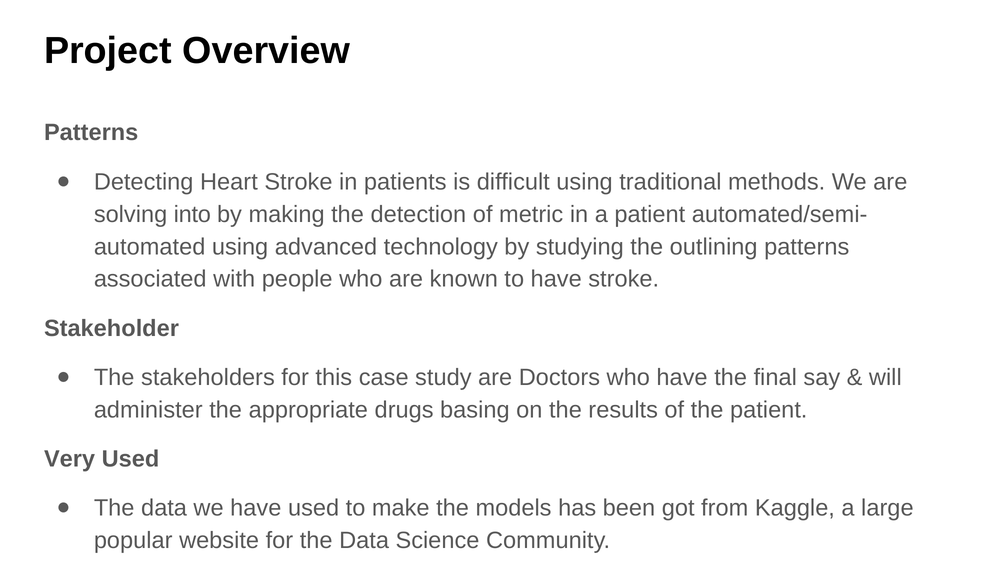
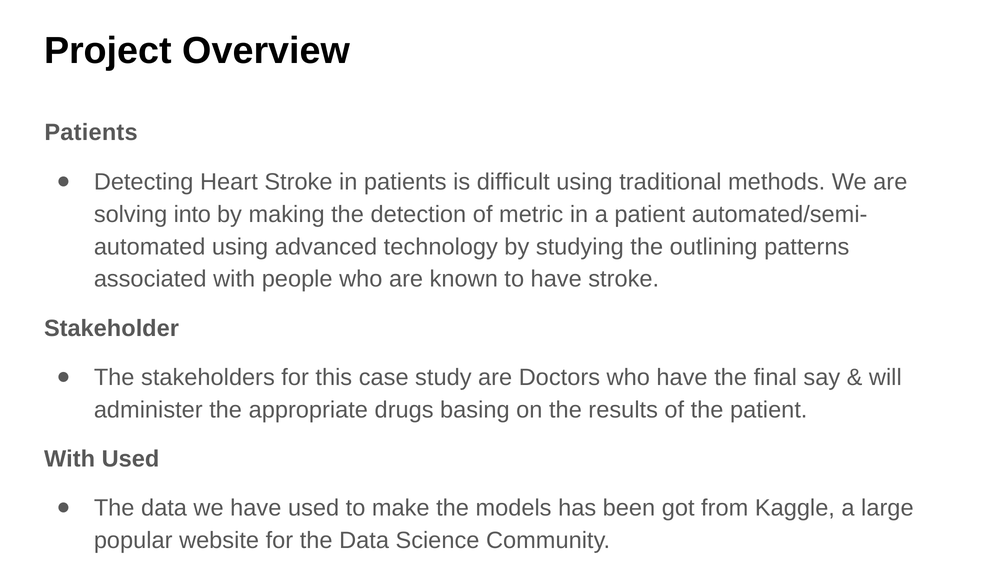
Patterns at (91, 133): Patterns -> Patients
Very at (70, 459): Very -> With
